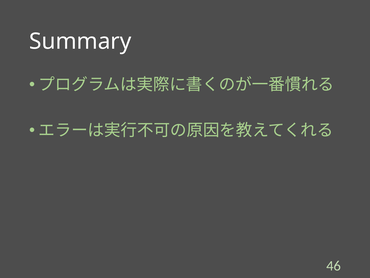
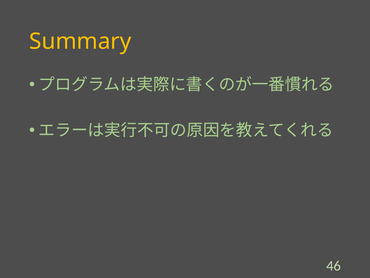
Summary colour: white -> yellow
